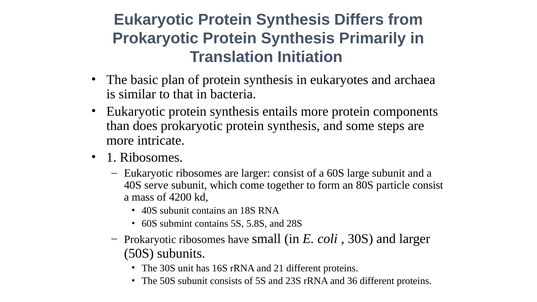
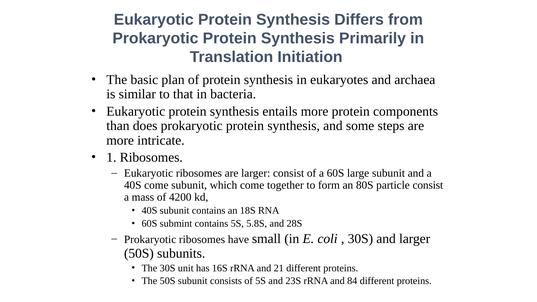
40S serve: serve -> come
36: 36 -> 84
